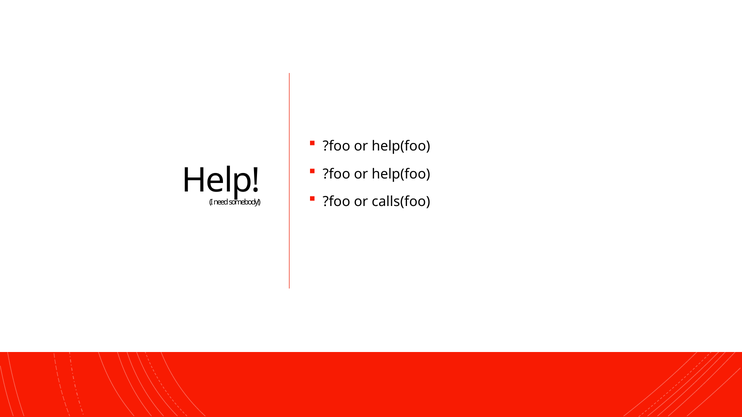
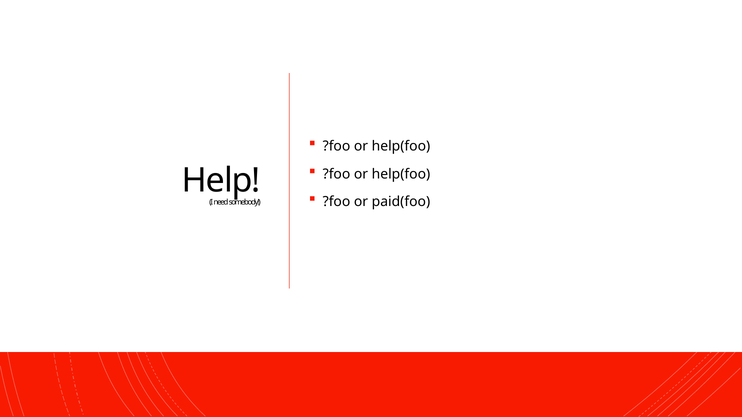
calls(foo: calls(foo -> paid(foo
